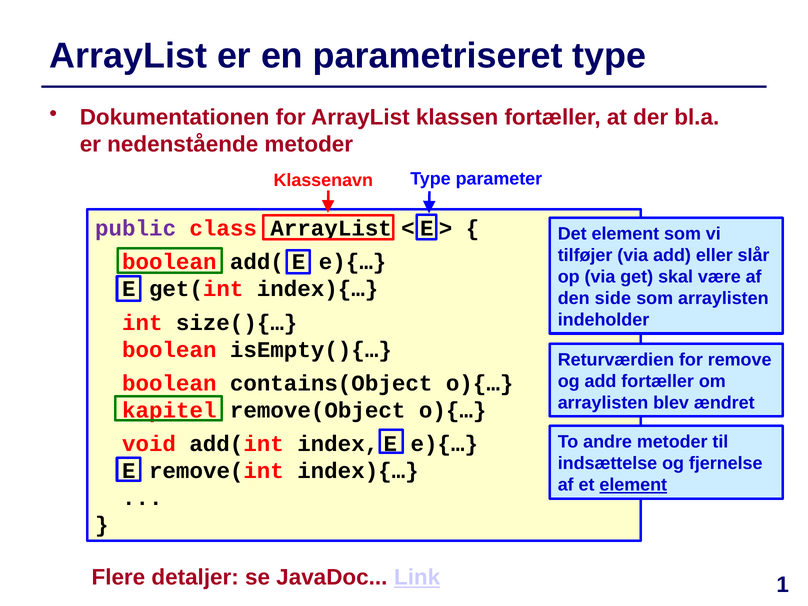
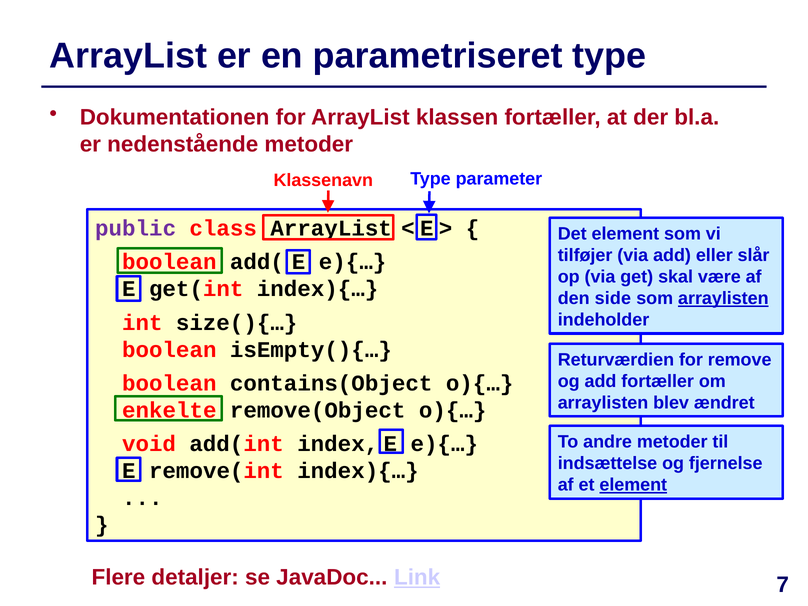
arraylisten at (723, 299) underline: none -> present
kapitel: kapitel -> enkelte
1: 1 -> 7
